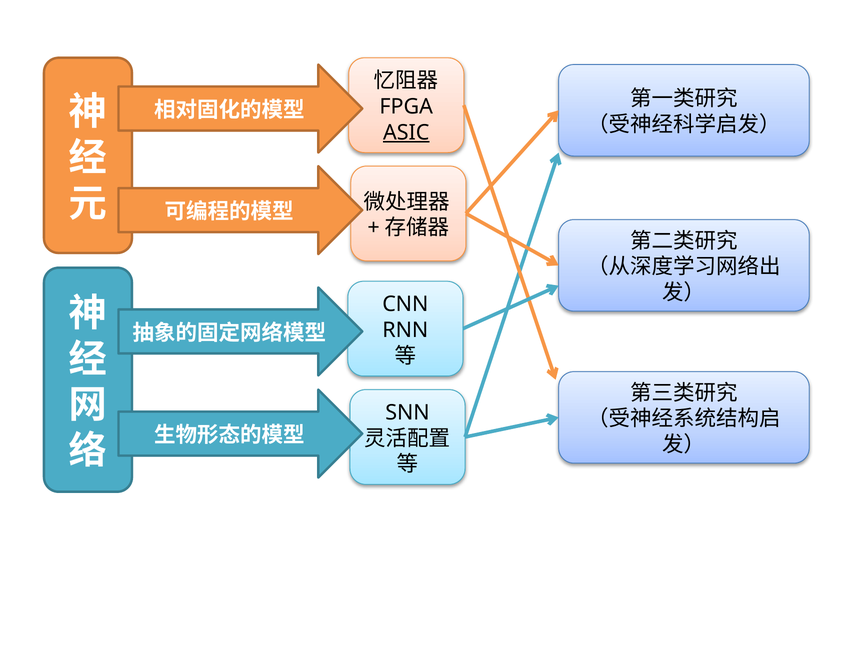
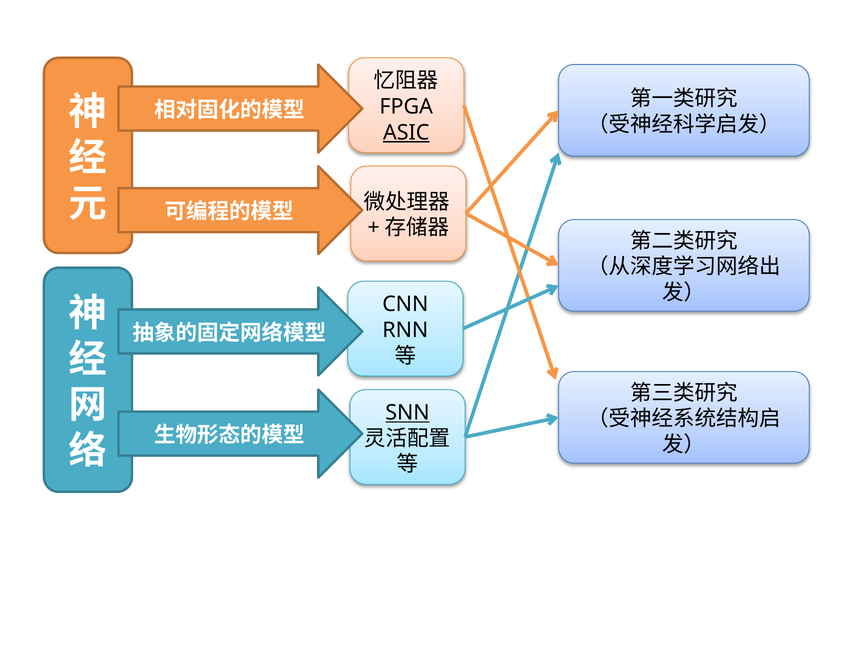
SNN underline: none -> present
